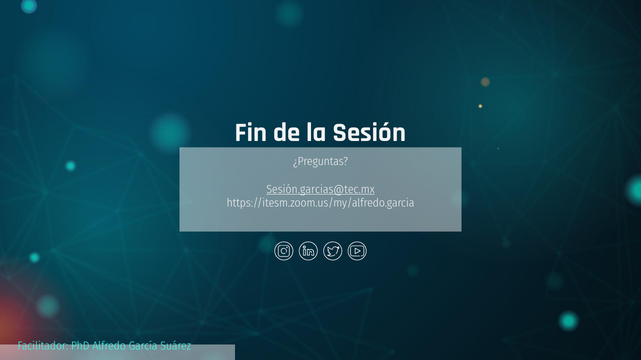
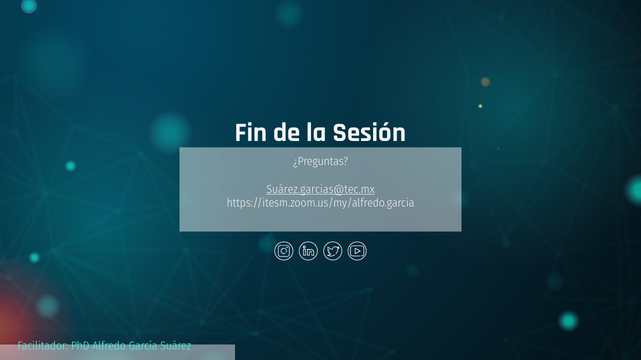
Sesión.garcias@tec.mx: Sesión.garcias@tec.mx -> Suárez.garcias@tec.mx
